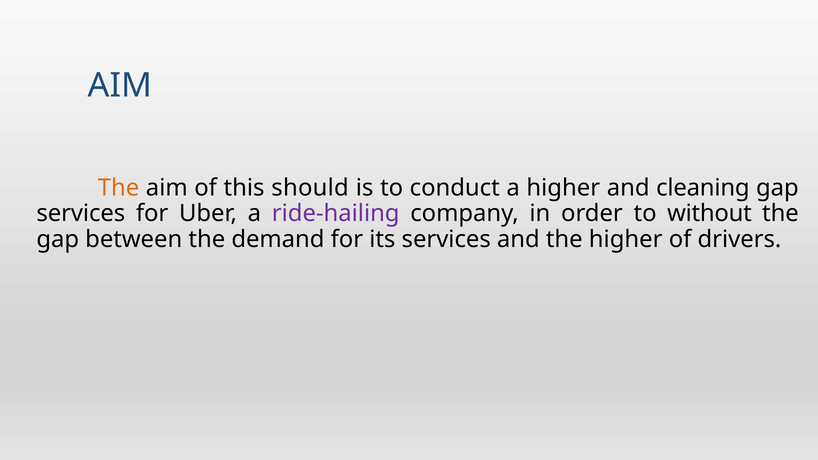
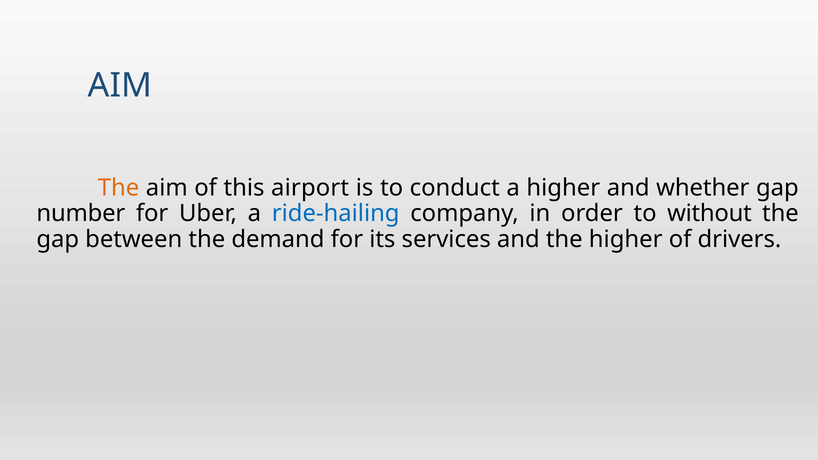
should: should -> airport
cleaning: cleaning -> whether
services at (81, 214): services -> number
ride-hailing colour: purple -> blue
